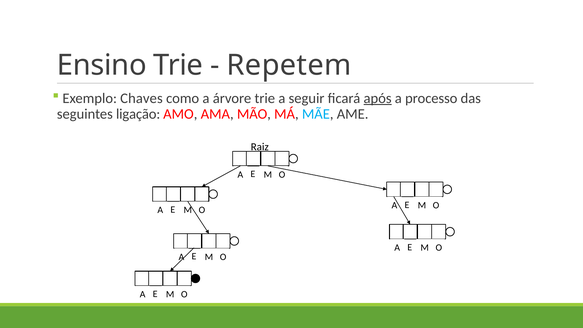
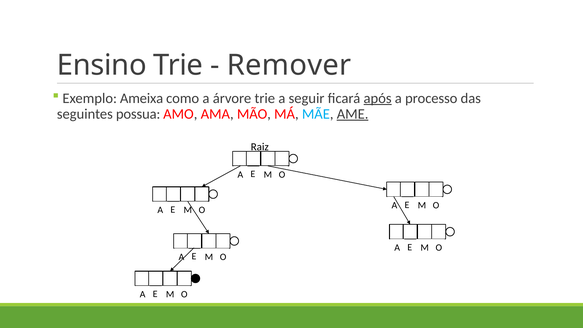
Repetem: Repetem -> Remover
Chaves: Chaves -> Ameixa
ligação: ligação -> possua
AME underline: none -> present
